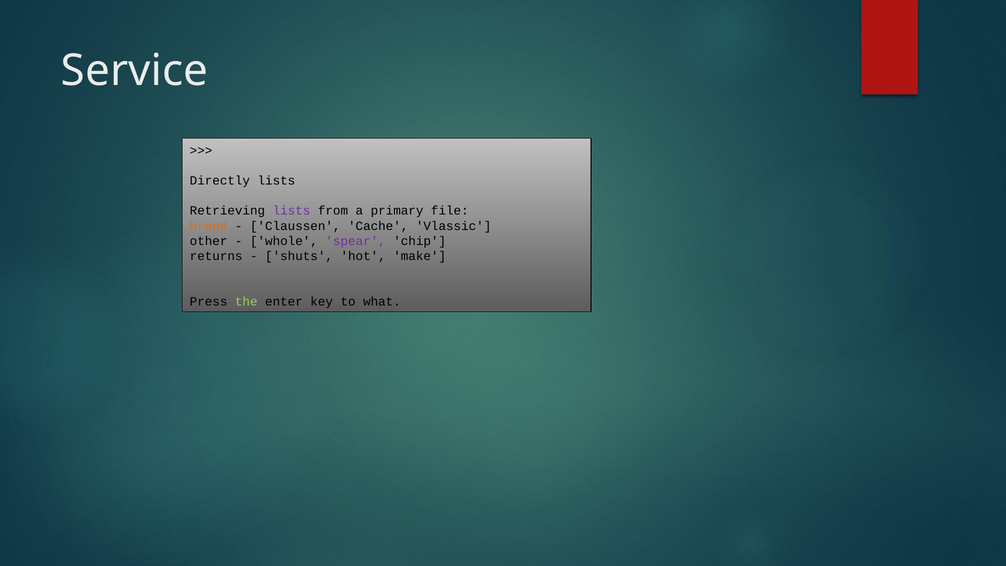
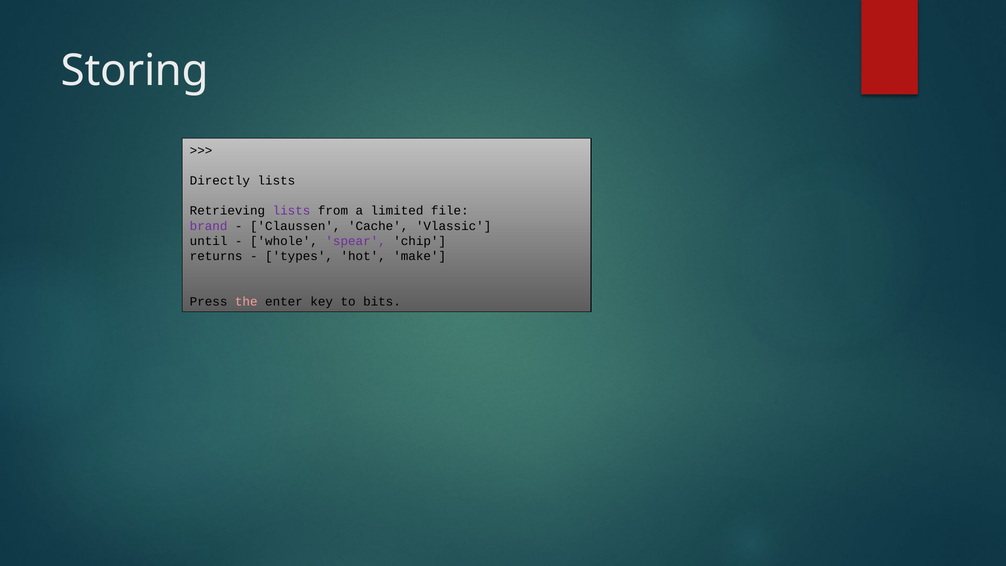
Service: Service -> Storing
primary: primary -> limited
brand colour: orange -> purple
other: other -> until
shuts: shuts -> types
the colour: light green -> pink
what: what -> bits
